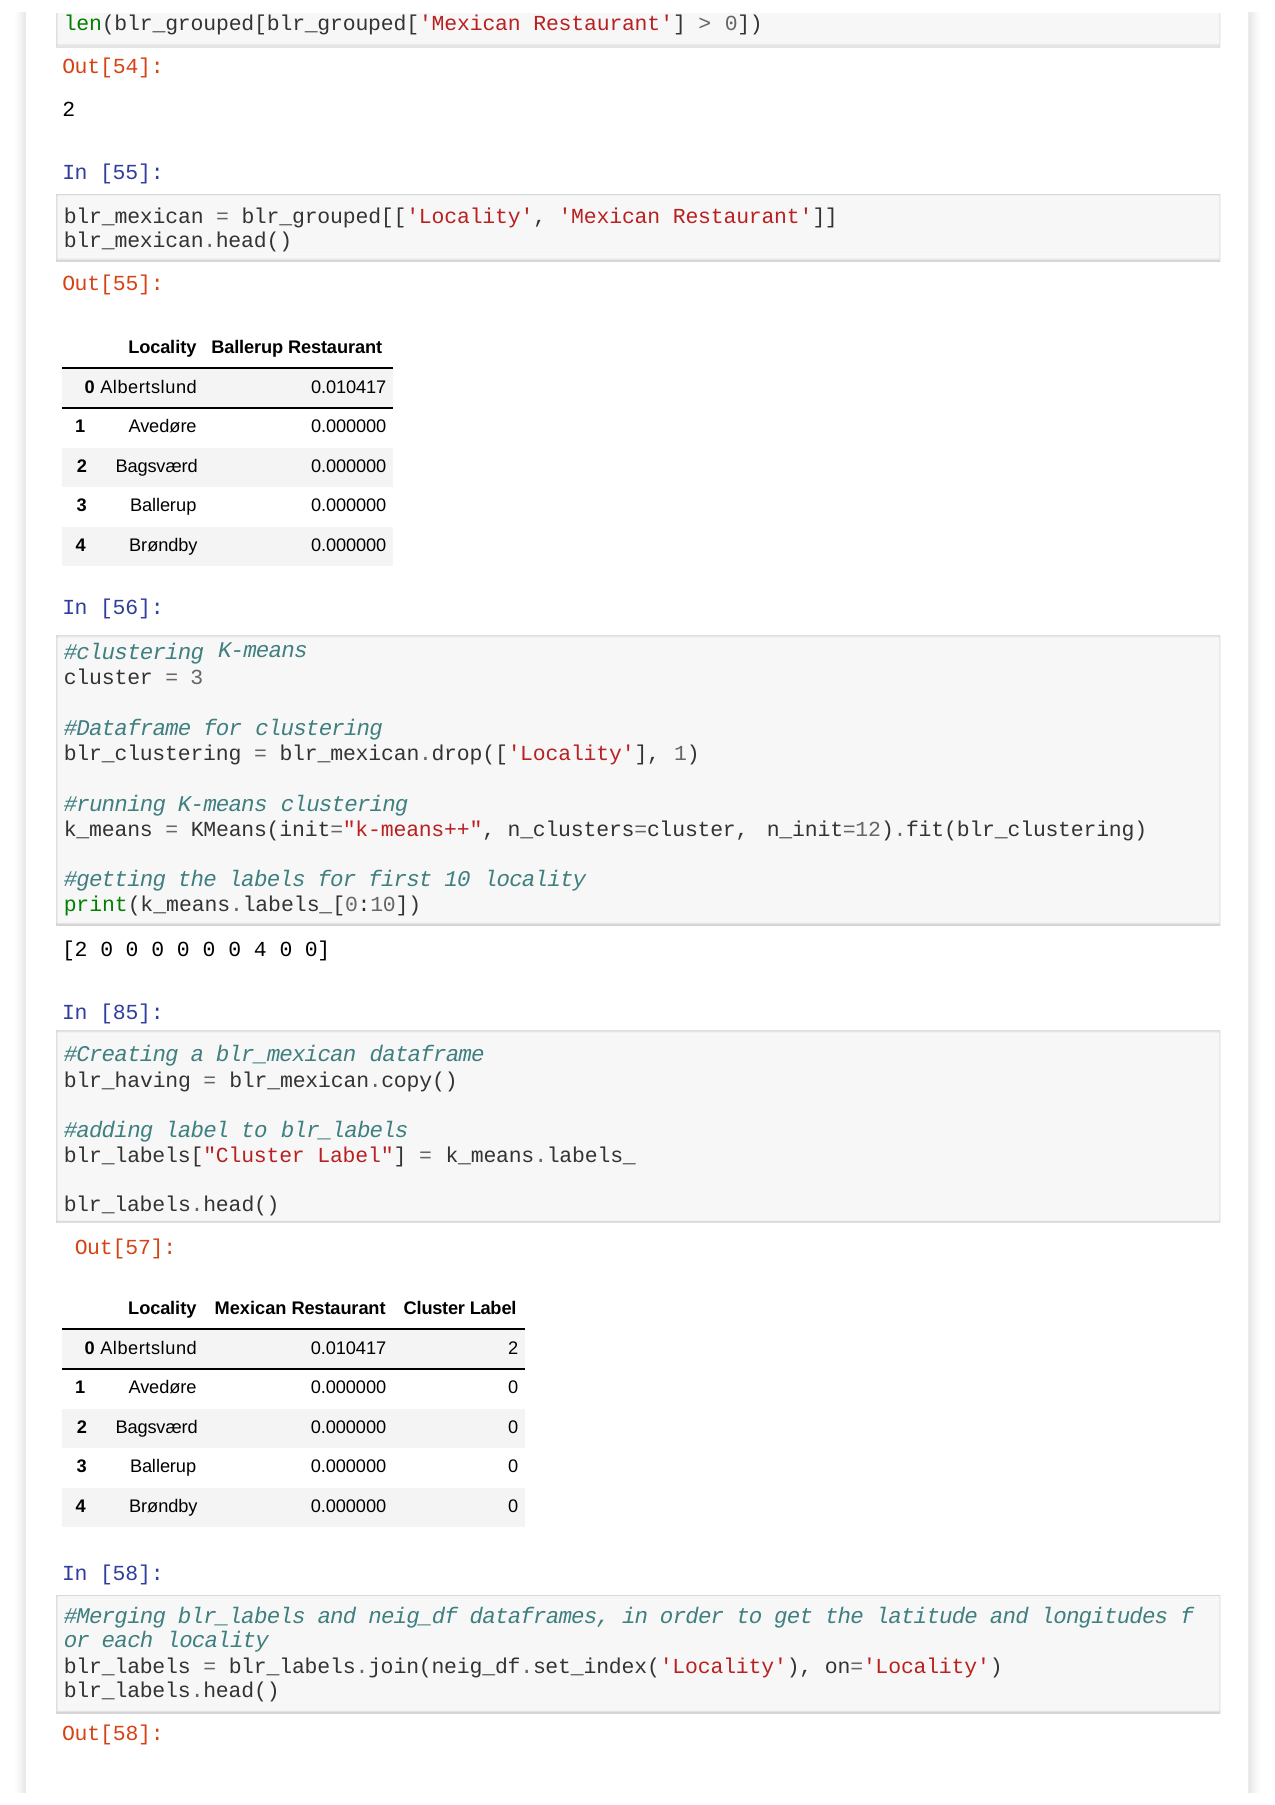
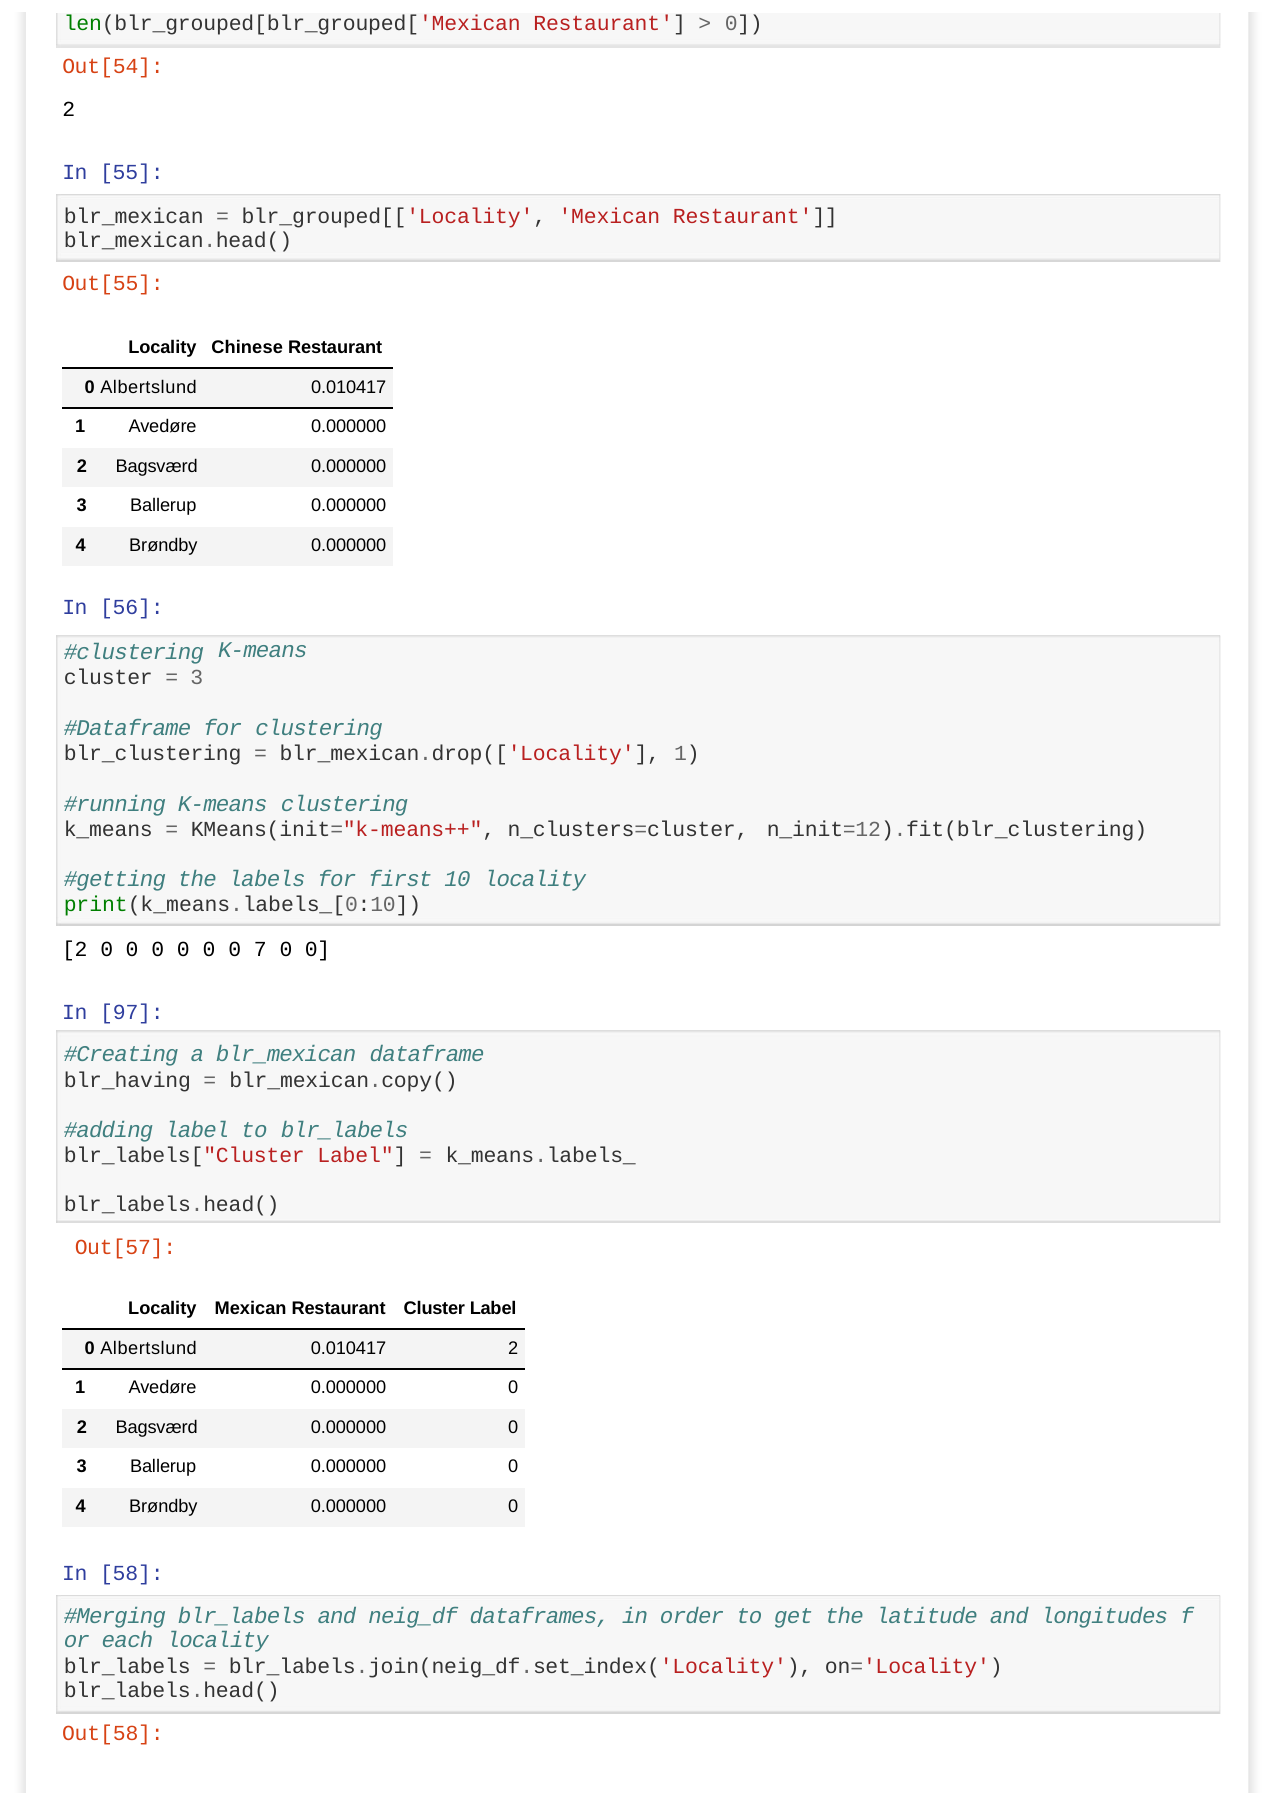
Locality Ballerup: Ballerup -> Chinese
0 0 4: 4 -> 7
85: 85 -> 97
